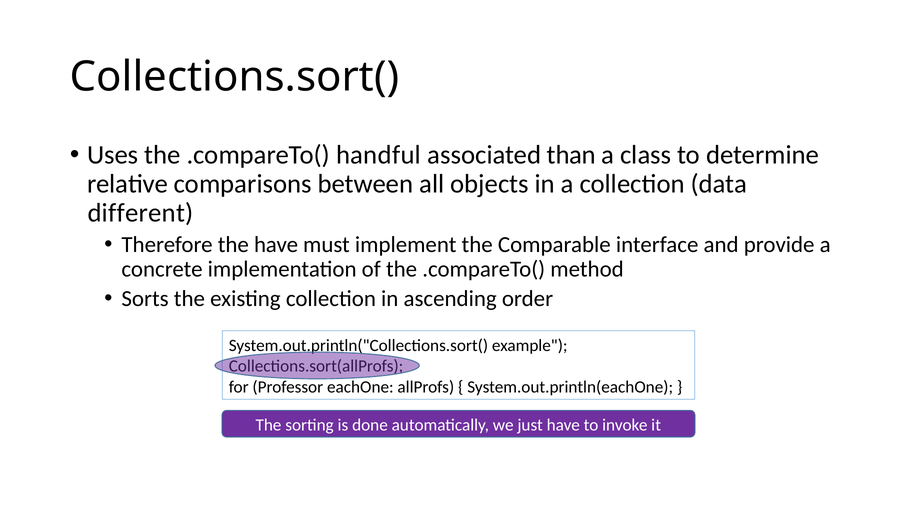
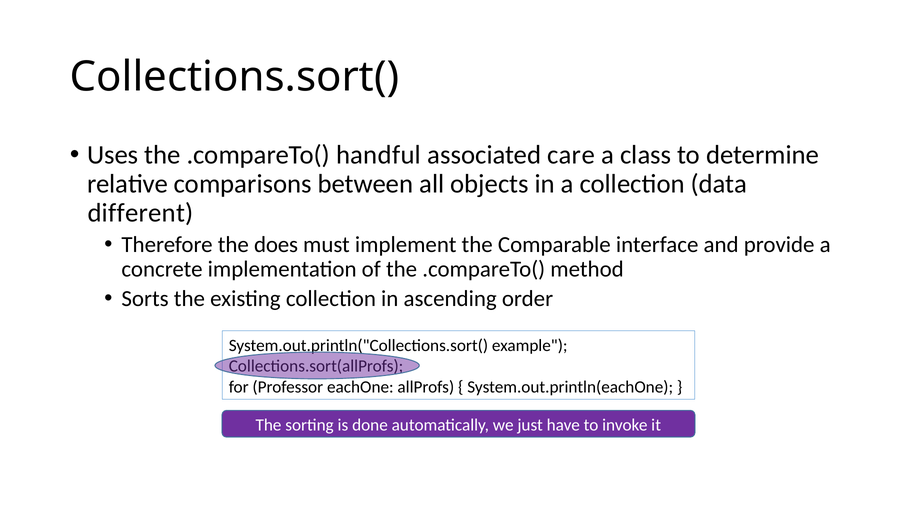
than: than -> care
the have: have -> does
